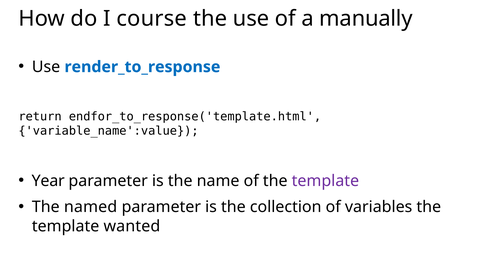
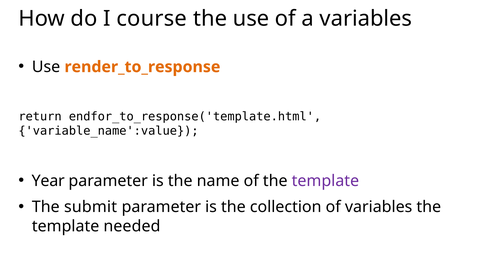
a manually: manually -> variables
render_to_response colour: blue -> orange
named: named -> submit
wanted: wanted -> needed
